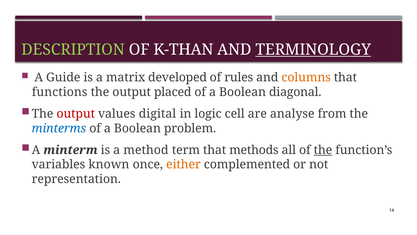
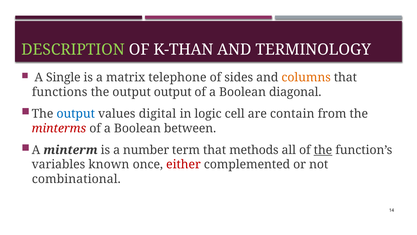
TERMINOLOGY underline: present -> none
Guide: Guide -> Single
developed: developed -> telephone
rules: rules -> sides
output placed: placed -> output
output at (76, 114) colour: red -> blue
analyse: analyse -> contain
minterms colour: blue -> red
problem: problem -> between
method: method -> number
either colour: orange -> red
representation: representation -> combinational
